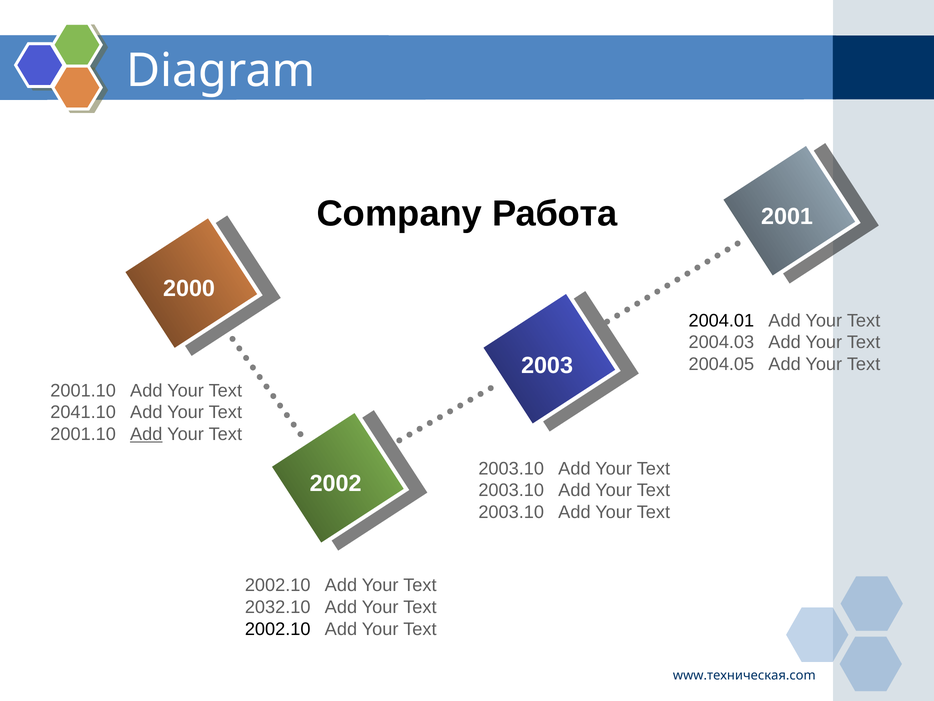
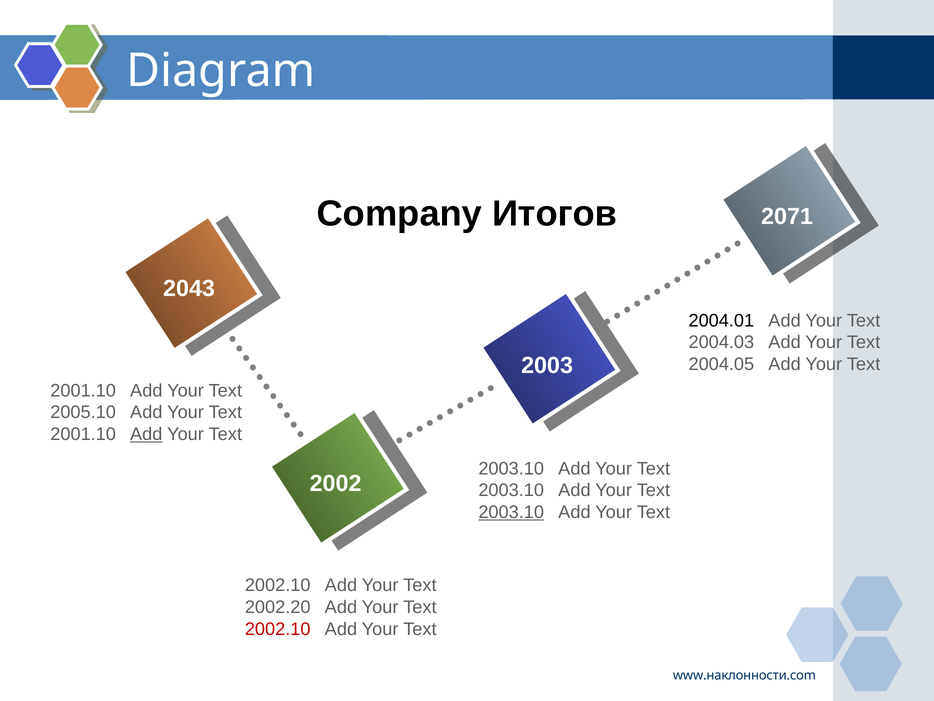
Работа: Работа -> Итогов
2001: 2001 -> 2071
2000: 2000 -> 2043
2041.10: 2041.10 -> 2005.10
2003.10 at (511, 512) underline: none -> present
2032.10: 2032.10 -> 2002.20
2002.10 at (278, 629) colour: black -> red
www.техническая.com: www.техническая.com -> www.наклонности.com
